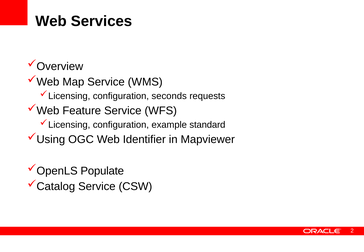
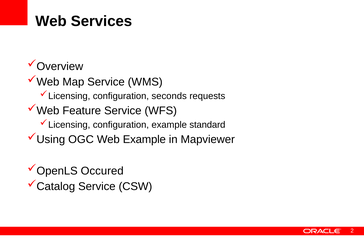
Web Identifier: Identifier -> Example
Populate: Populate -> Occured
